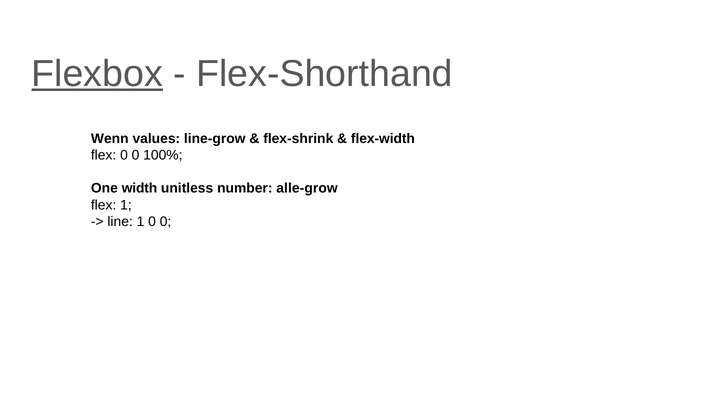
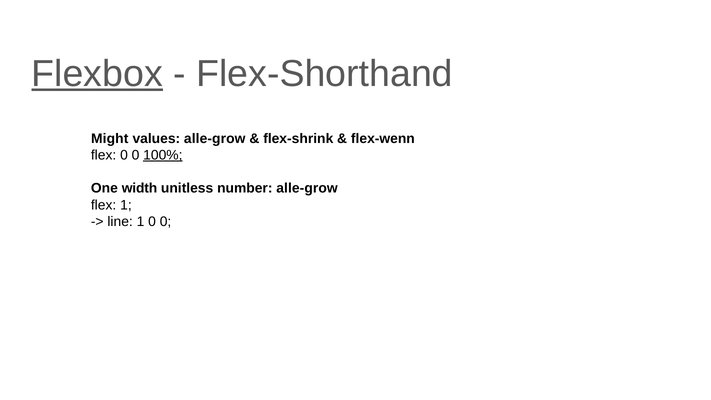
Wenn: Wenn -> Might
values line-grow: line-grow -> alle-grow
flex-width: flex-width -> flex-wenn
100% underline: none -> present
